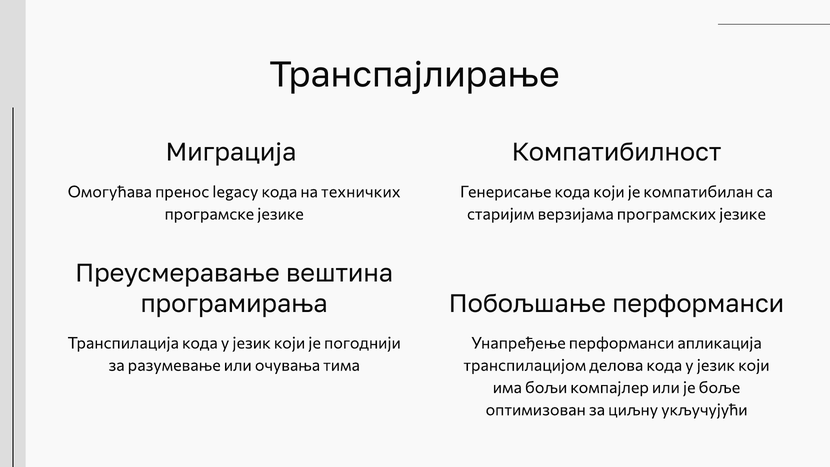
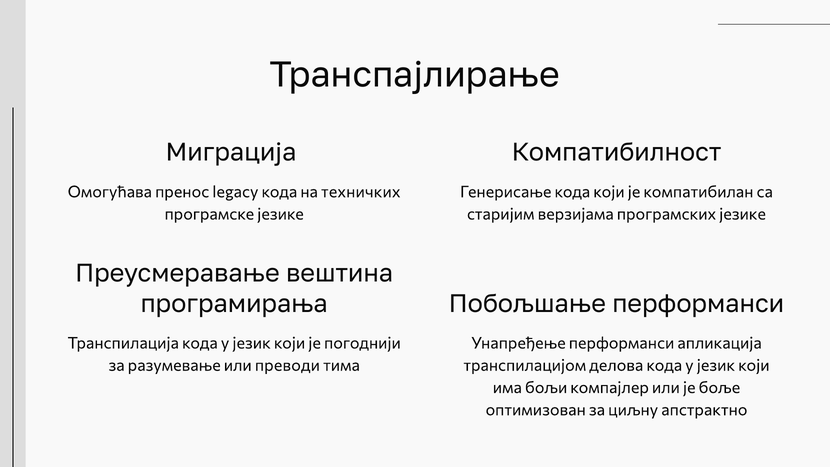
очувања: очувања -> преводи
укључујући: укључујући -> апстрактно
